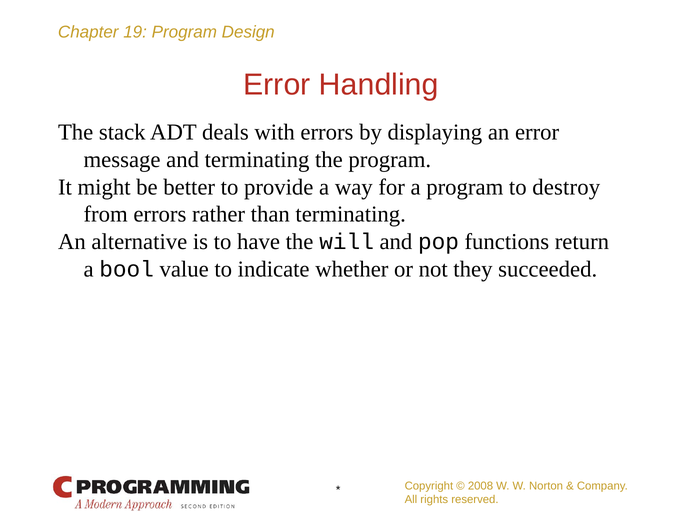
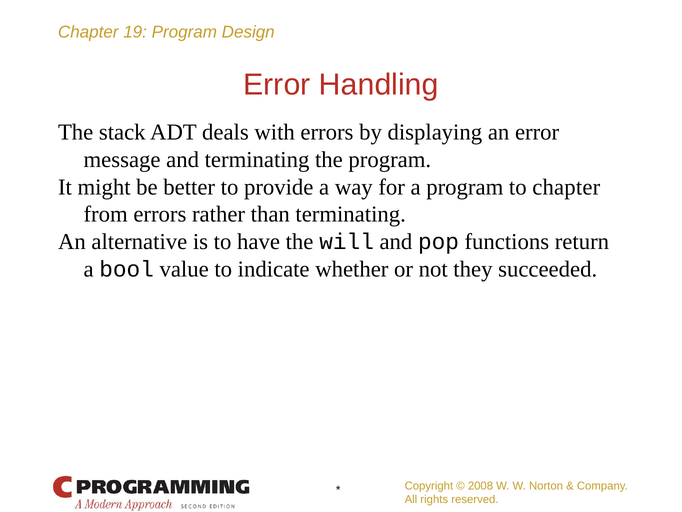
to destroy: destroy -> chapter
